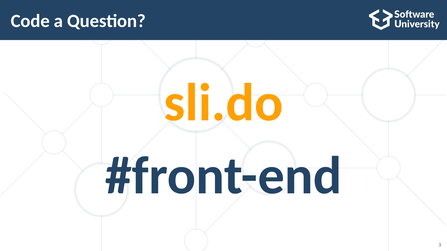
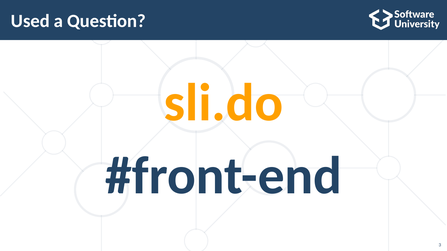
Code: Code -> Used
